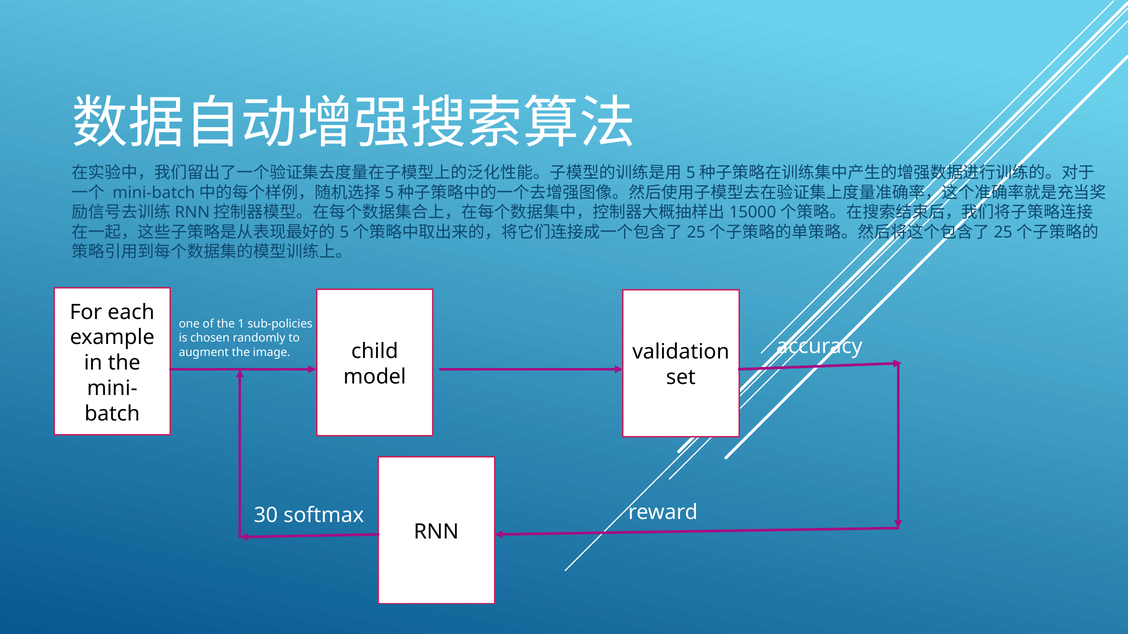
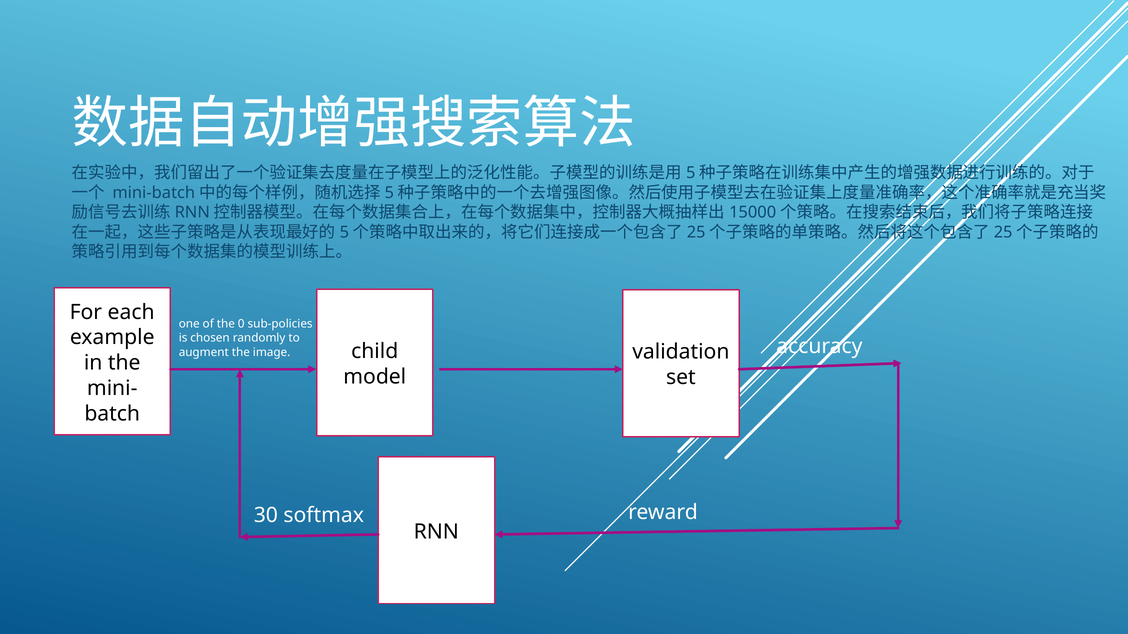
1: 1 -> 0
